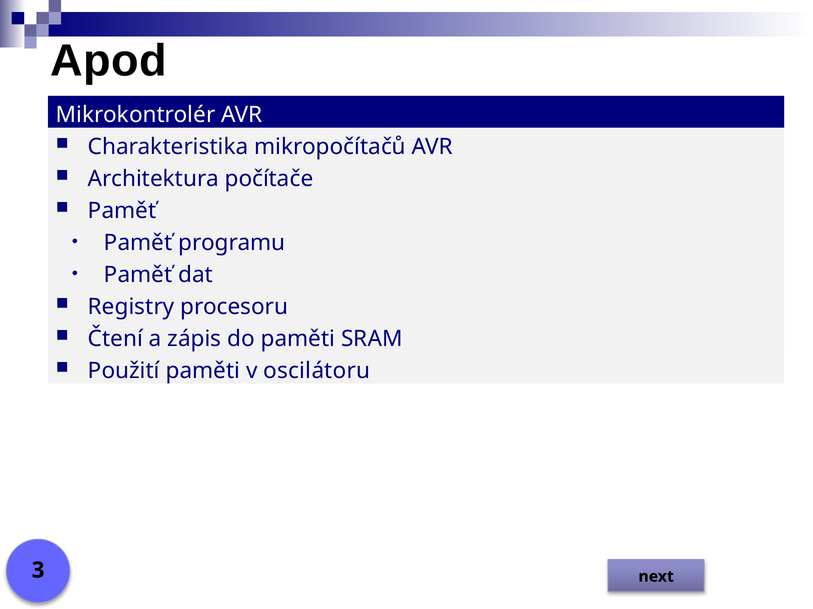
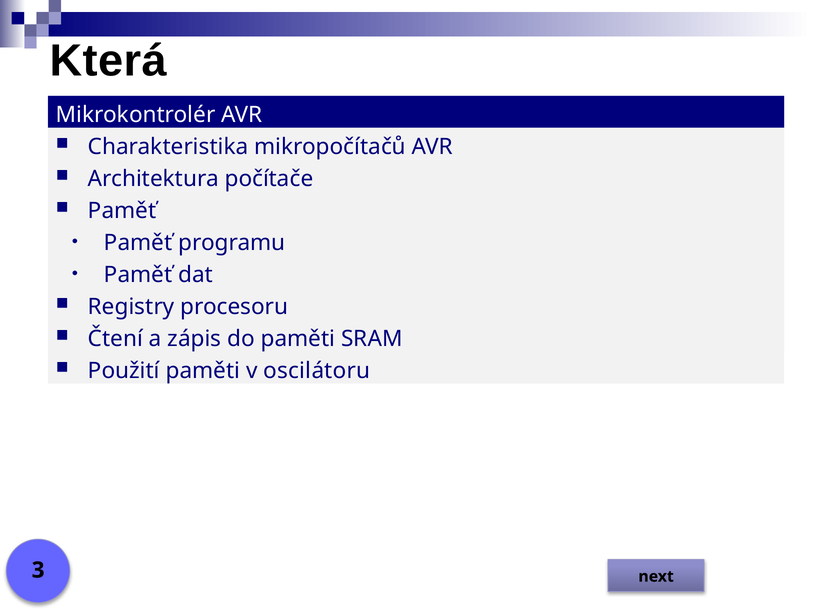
Apod: Apod -> Která
